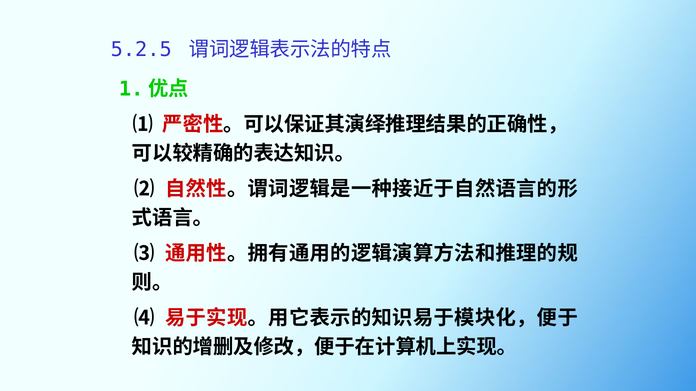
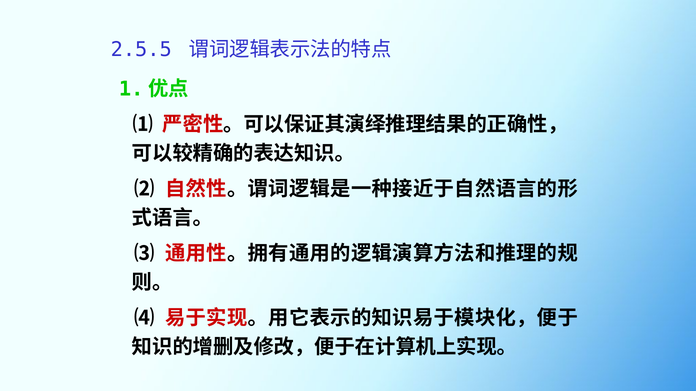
5.2.5: 5.2.5 -> 2.5.5
